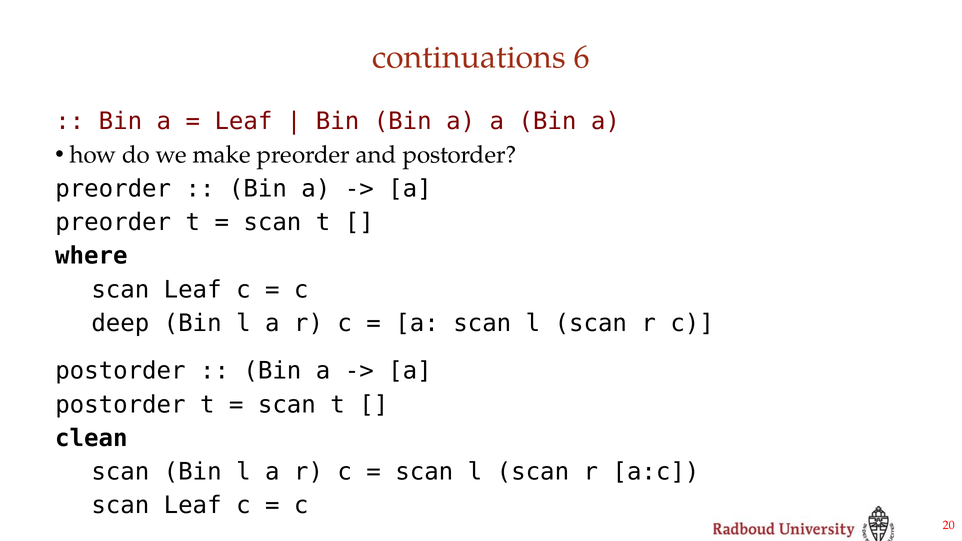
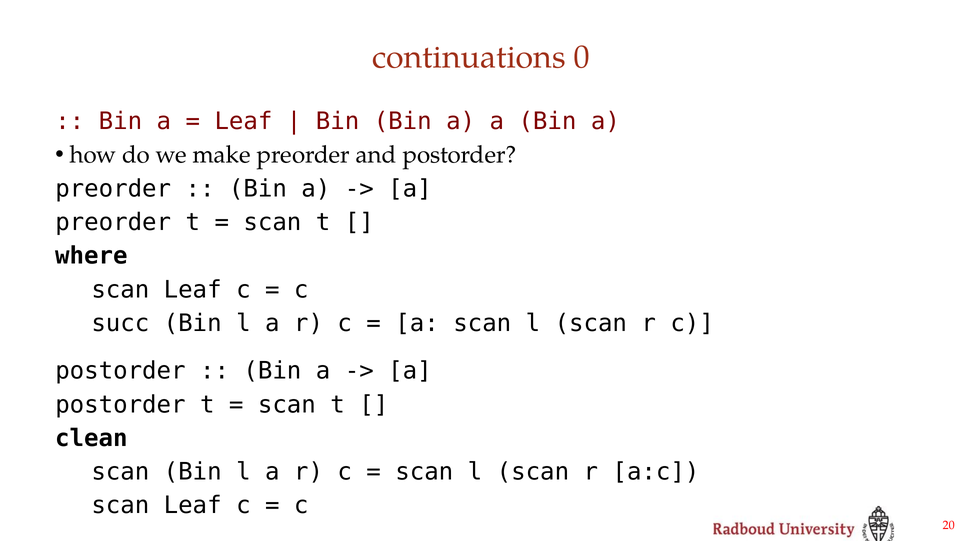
6: 6 -> 0
deep: deep -> succ
